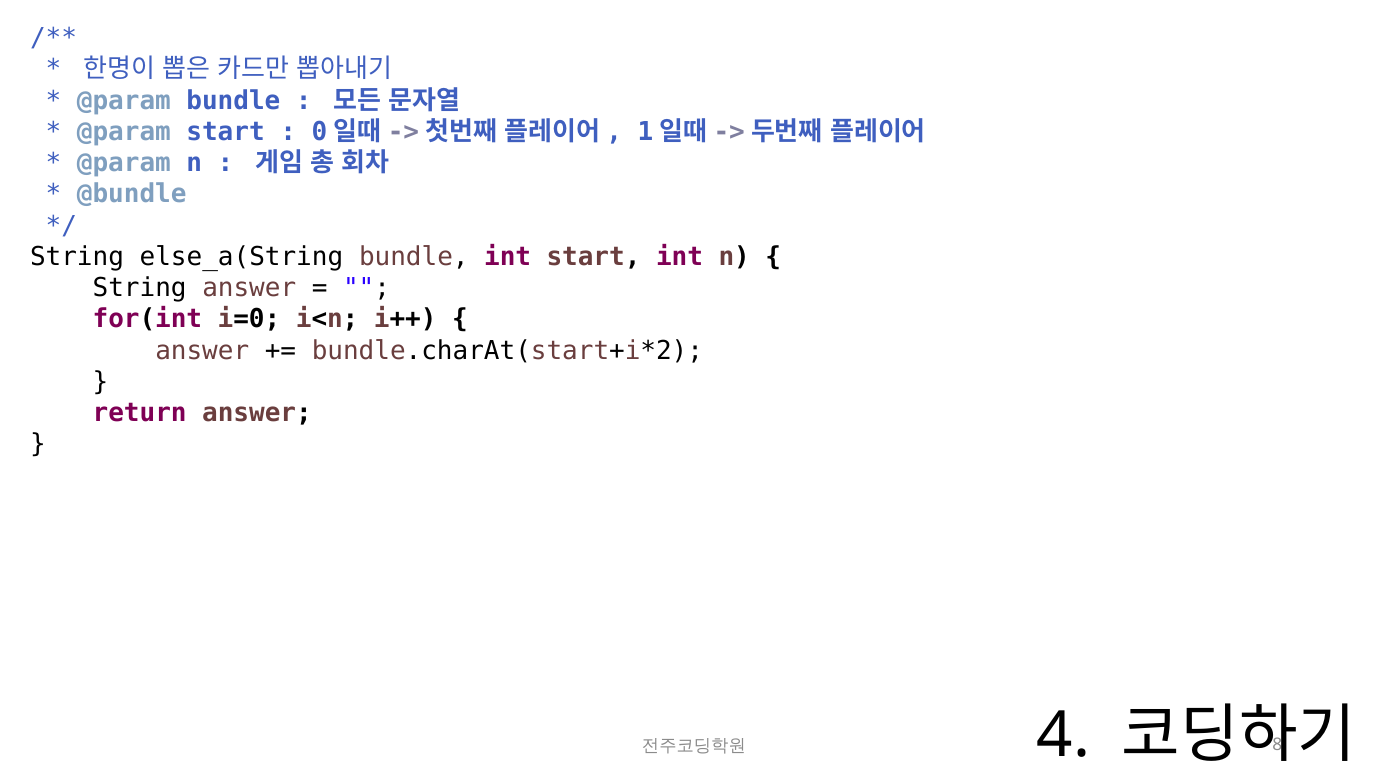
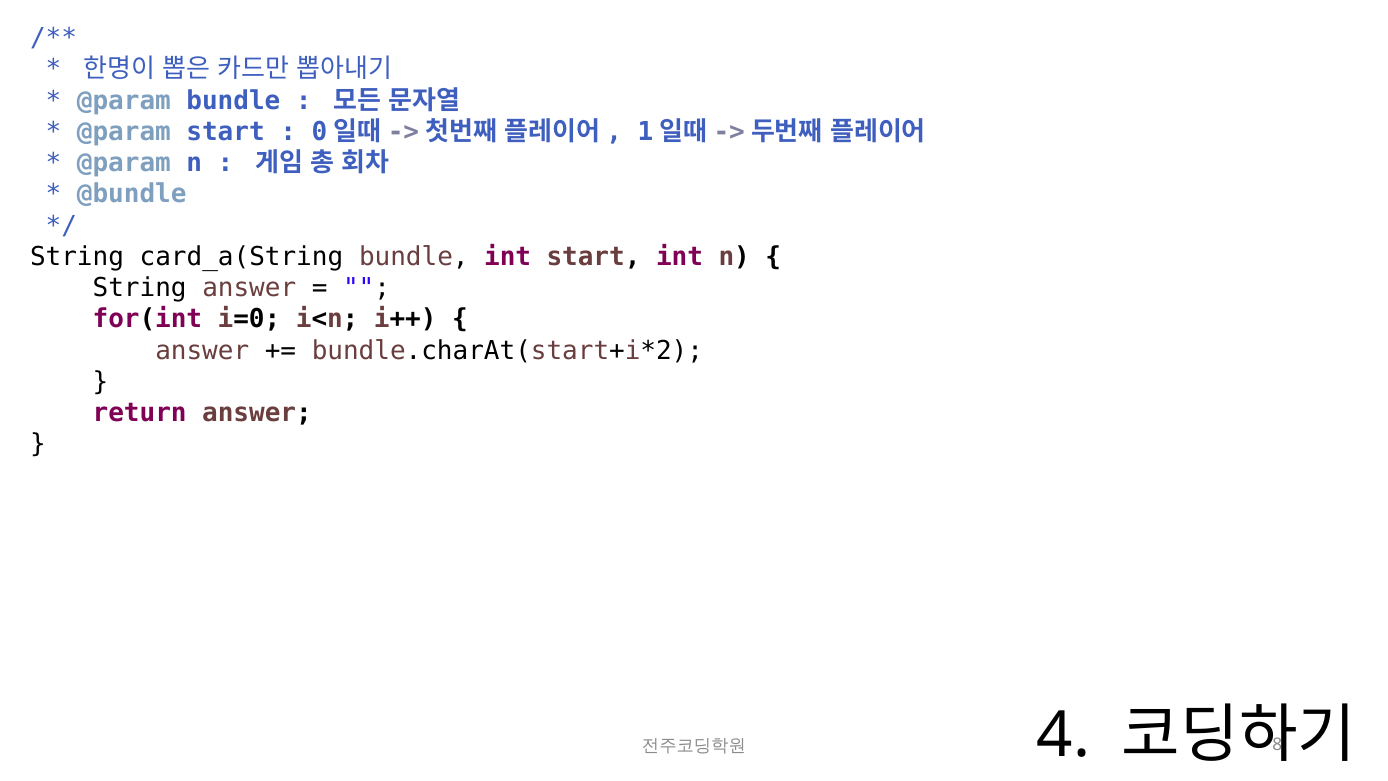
else_a(String: else_a(String -> card_a(String
